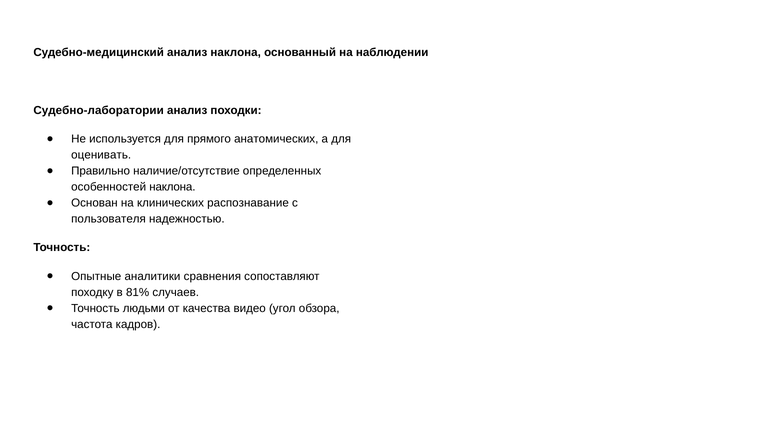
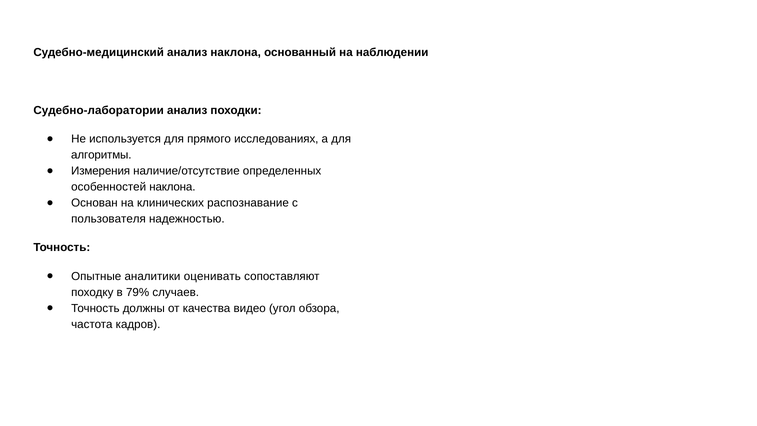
анатомических: анатомических -> исследованиях
оценивать: оценивать -> алгоритмы
Правильно: Правильно -> Измерения
сравнения: сравнения -> оценивать
81%: 81% -> 79%
людьми: людьми -> должны
